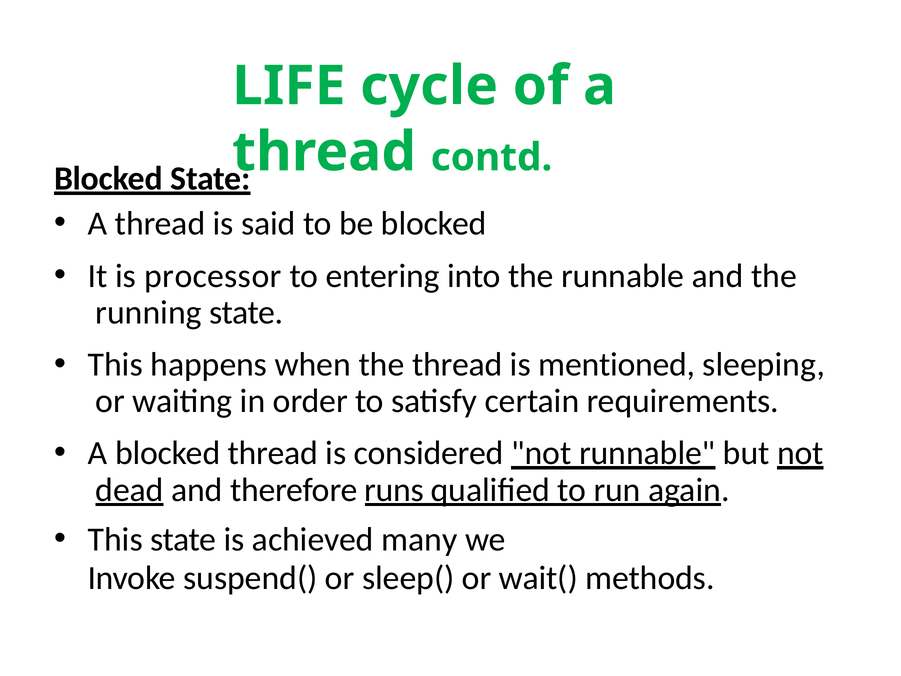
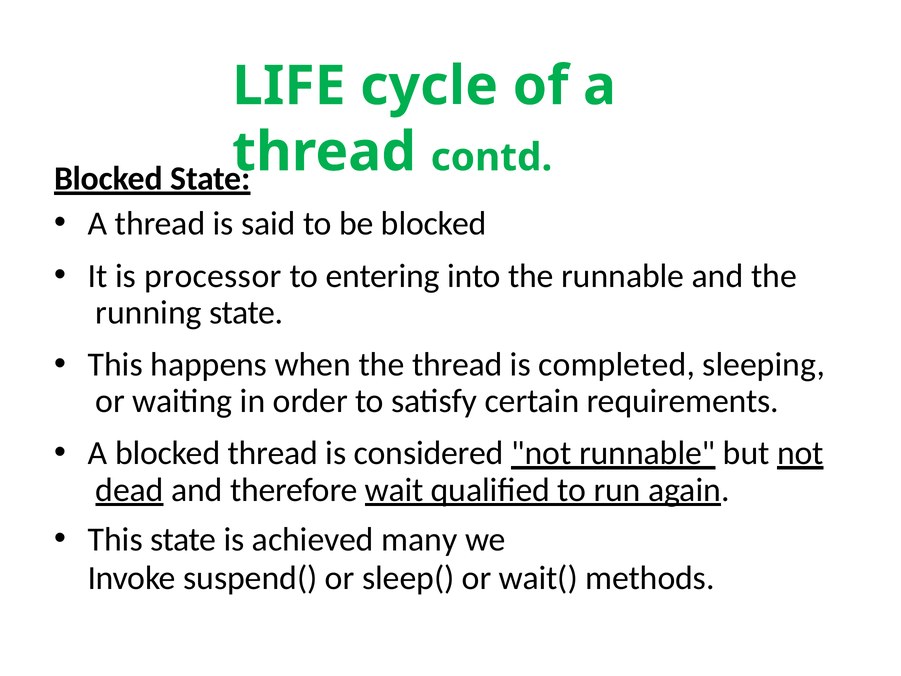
mentioned: mentioned -> completed
runs: runs -> wait
